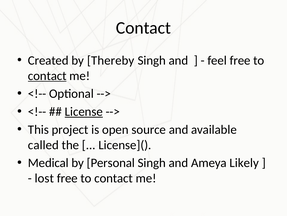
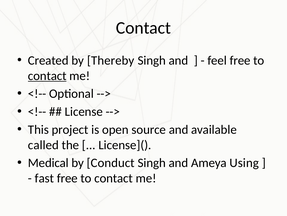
License underline: present -> none
Personal: Personal -> Conduct
Likely: Likely -> Using
lost: lost -> fast
